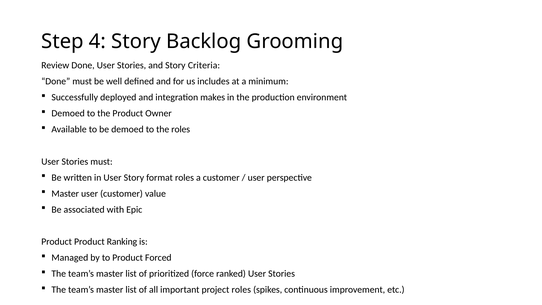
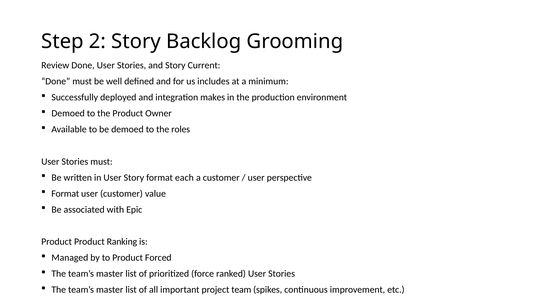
4: 4 -> 2
Criteria: Criteria -> Current
format roles: roles -> each
Master at (65, 193): Master -> Format
project roles: roles -> team
